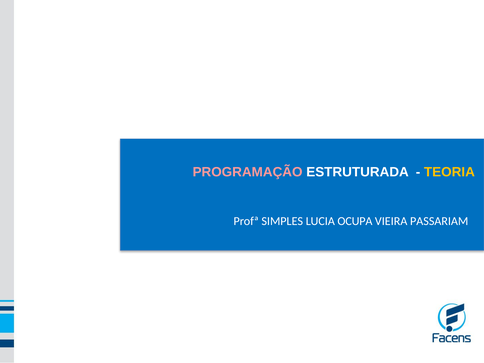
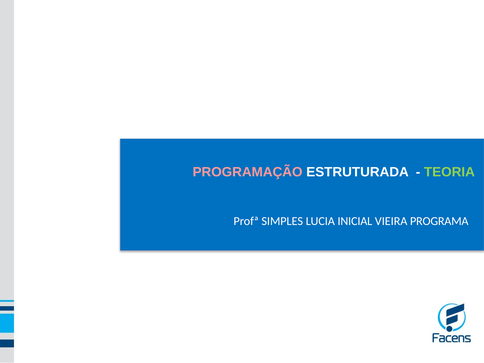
TEORIA colour: yellow -> light green
OCUPA: OCUPA -> INICIAL
PASSARIAM: PASSARIAM -> PROGRAMA
